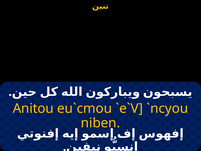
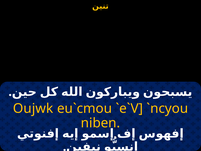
Anitou: Anitou -> Oujwk
